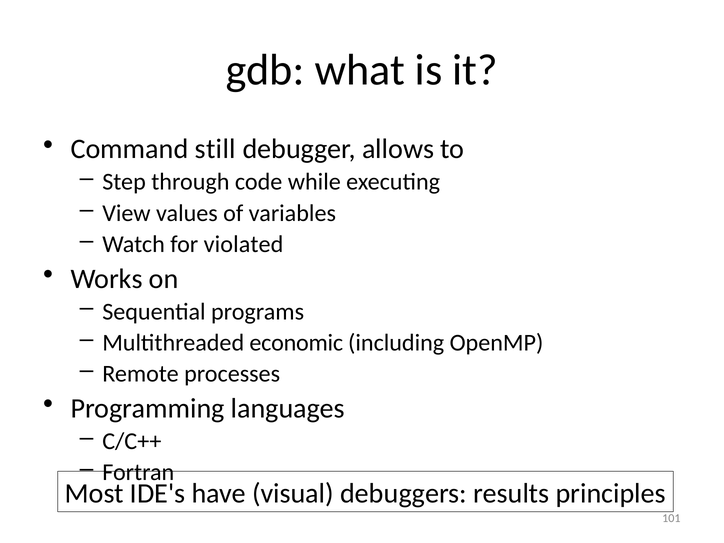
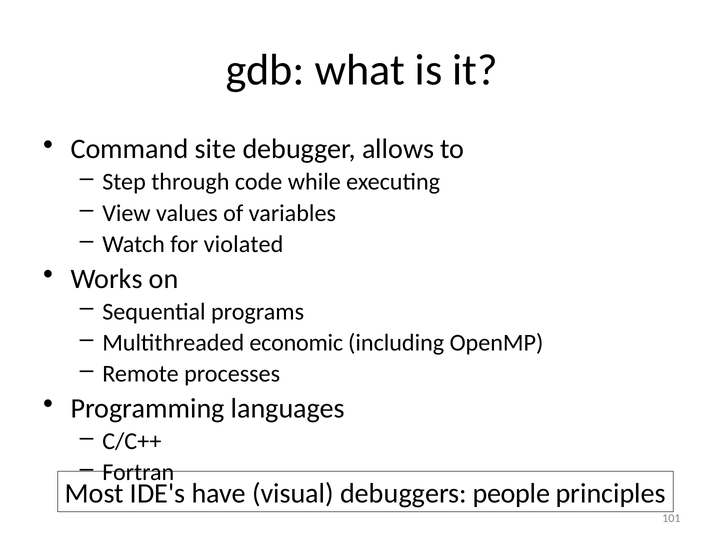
still: still -> site
results: results -> people
